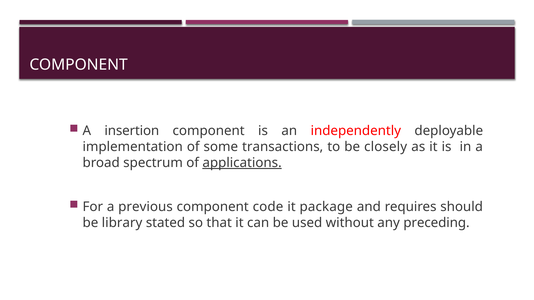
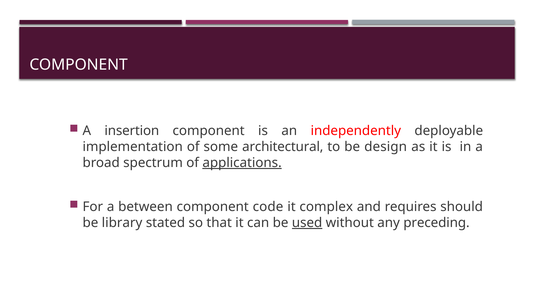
transactions: transactions -> architectural
closely: closely -> design
previous: previous -> between
package: package -> complex
used underline: none -> present
